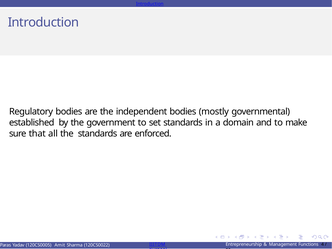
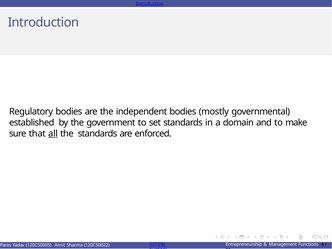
all underline: none -> present
